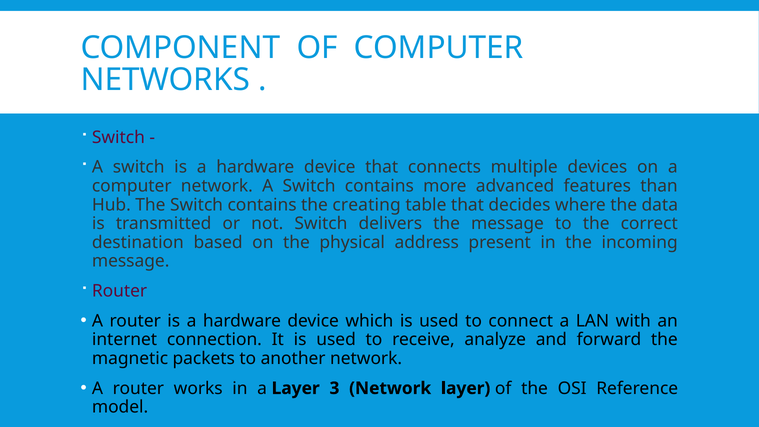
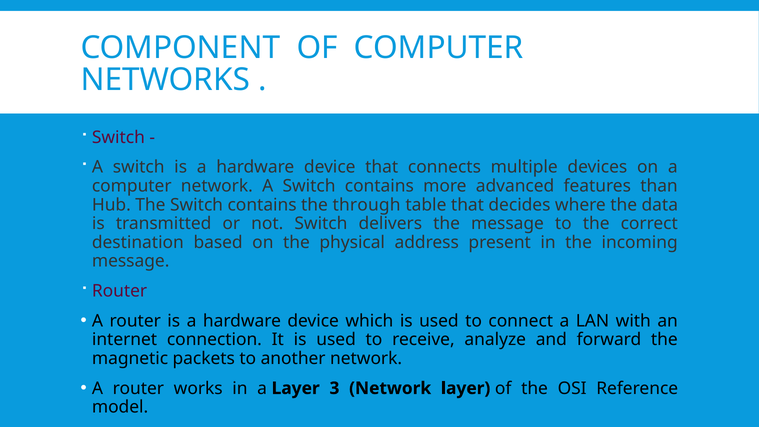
creating: creating -> through
